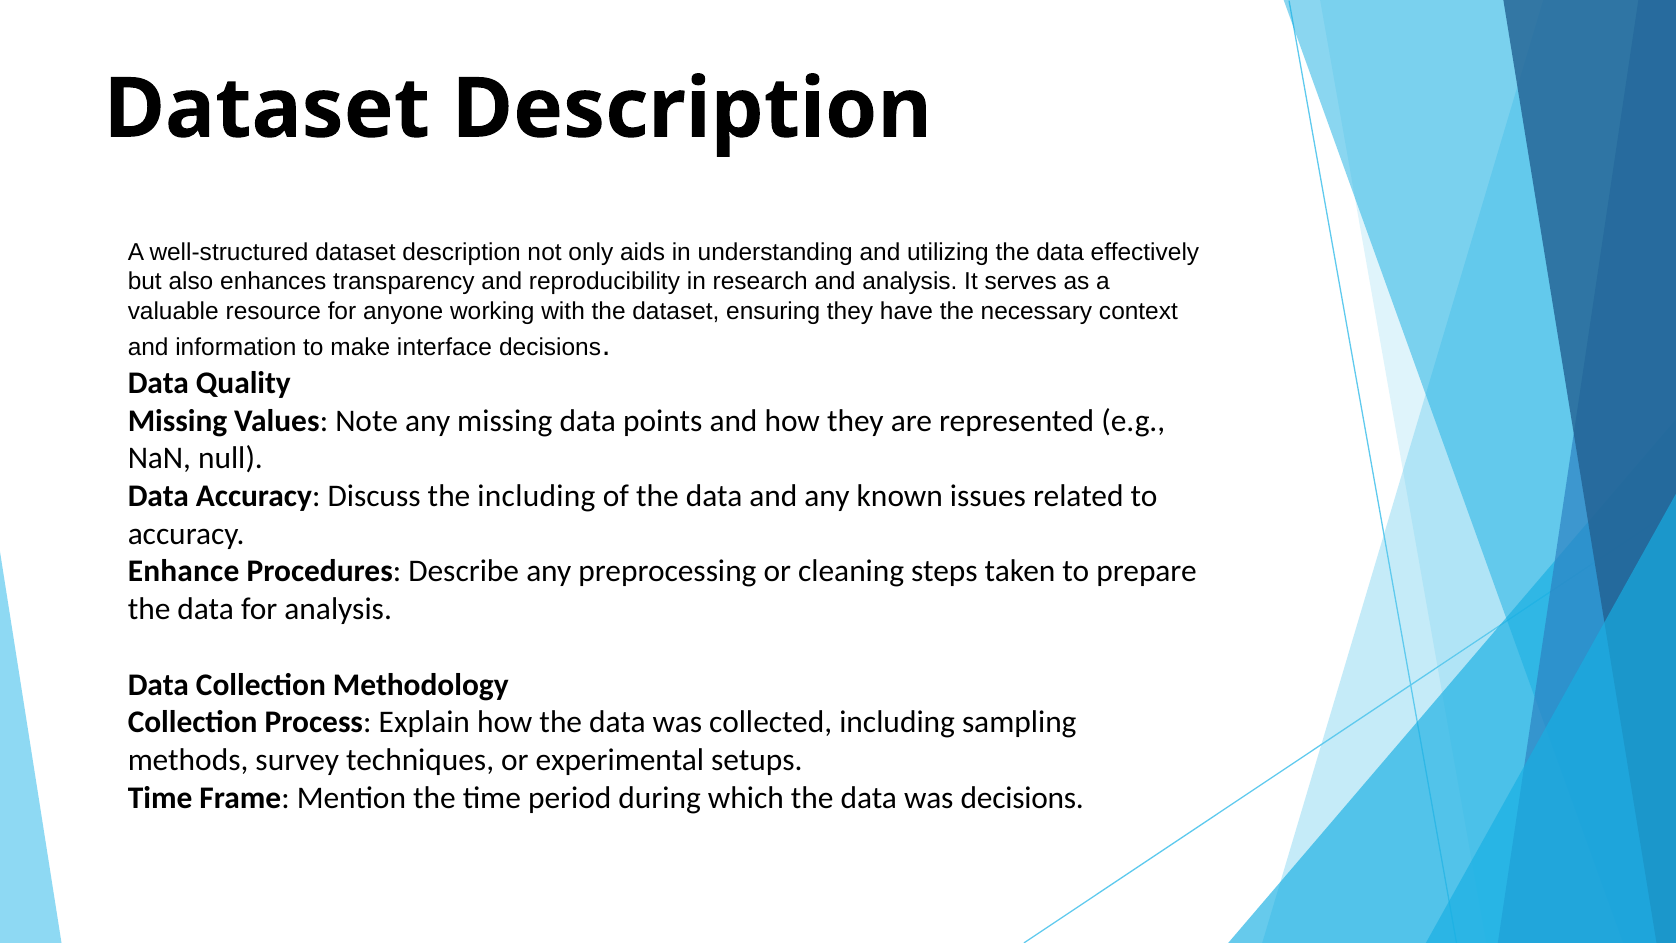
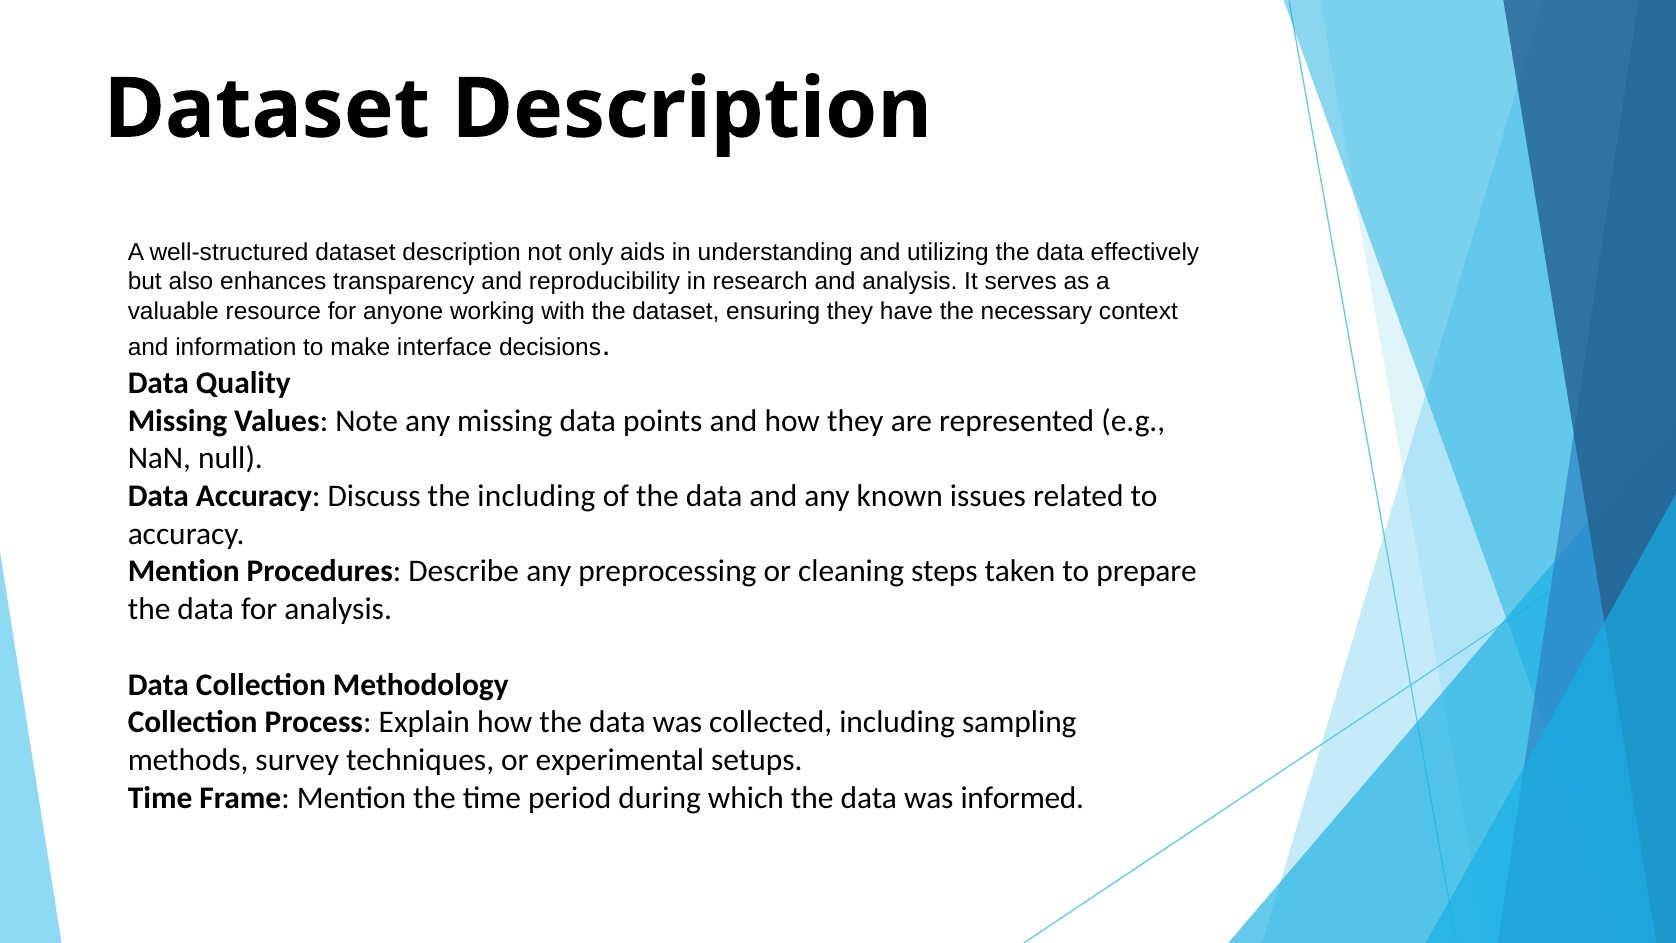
Enhance at (184, 571): Enhance -> Mention
was decisions: decisions -> informed
